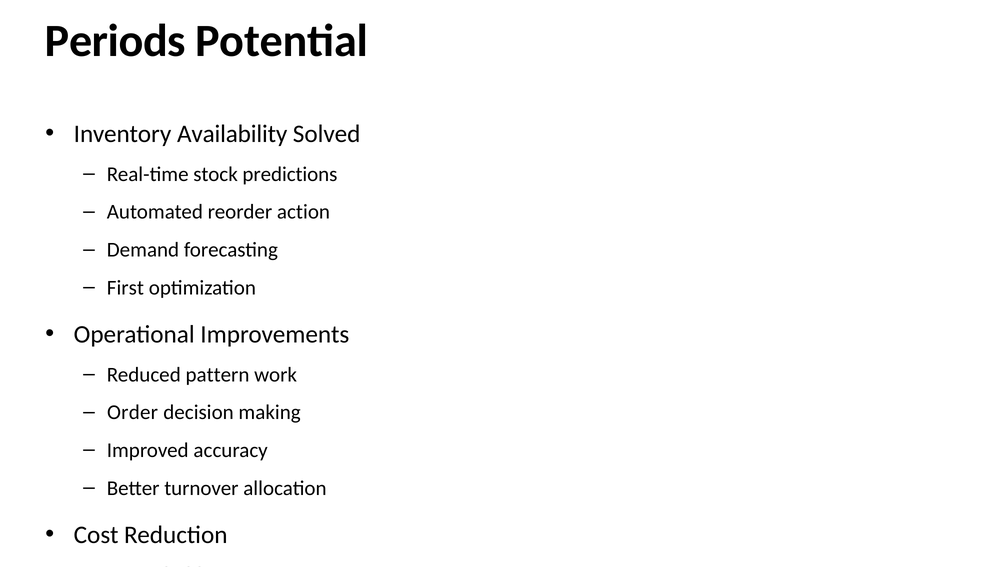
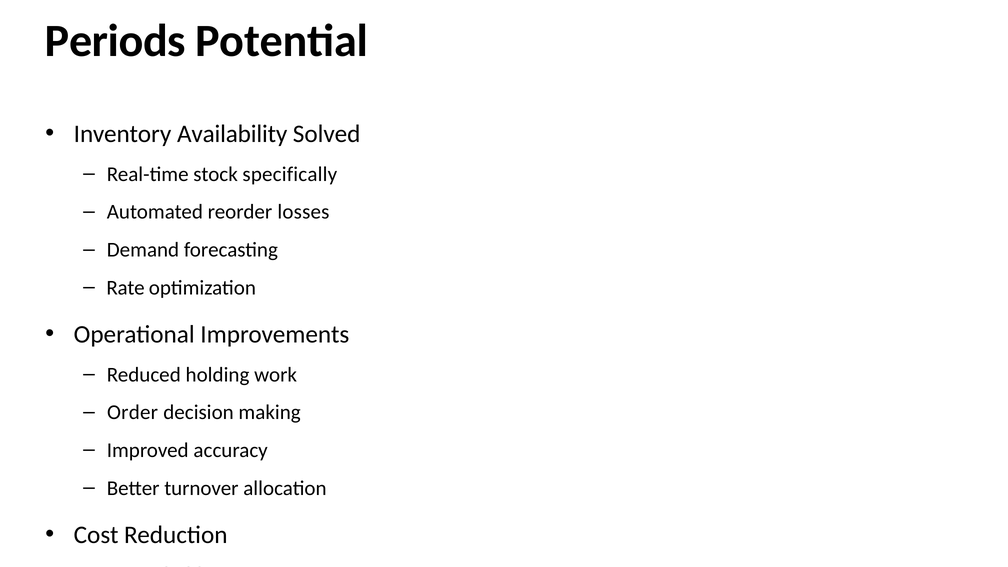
predictions: predictions -> specifically
action: action -> losses
First at (125, 288): First -> Rate
Reduced pattern: pattern -> holding
